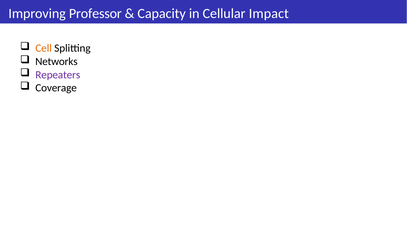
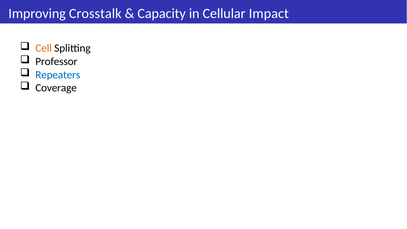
Professor: Professor -> Crosstalk
Networks: Networks -> Professor
Repeaters colour: purple -> blue
